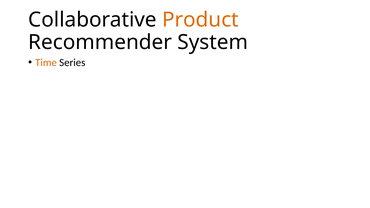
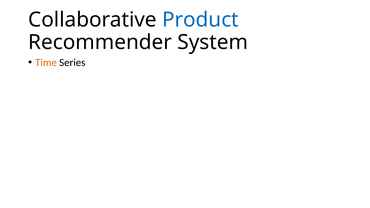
Product colour: orange -> blue
